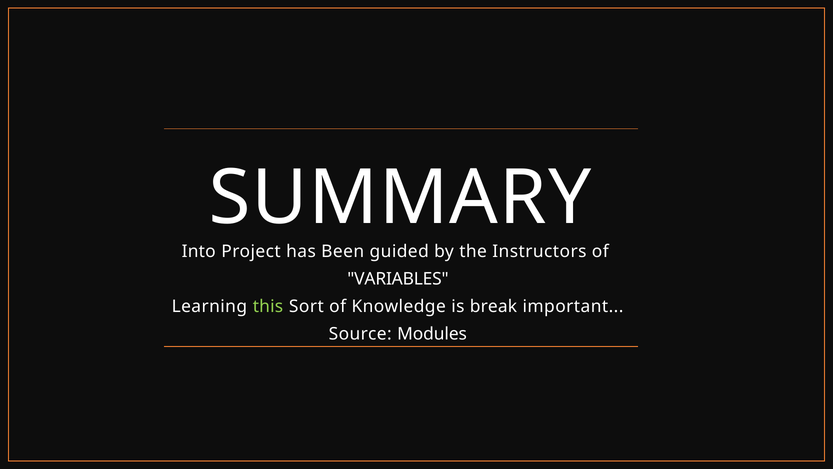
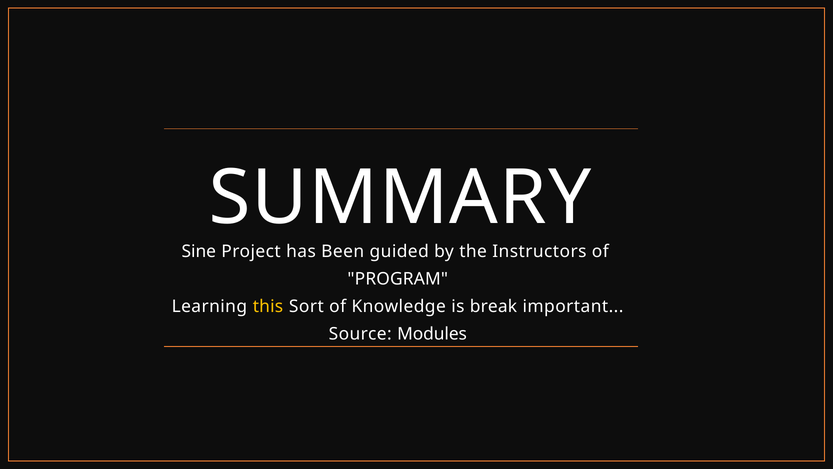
Into: Into -> Sine
VARIABLES: VARIABLES -> PROGRAM
this colour: light green -> yellow
